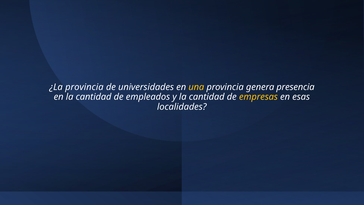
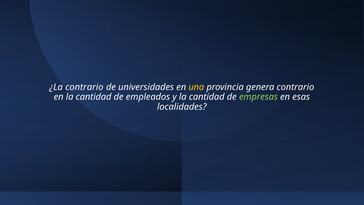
¿La provincia: provincia -> contrario
genera presencia: presencia -> contrario
empresas colour: yellow -> light green
